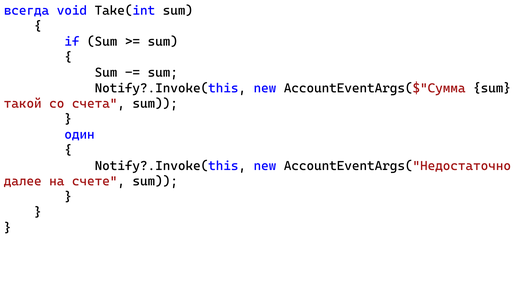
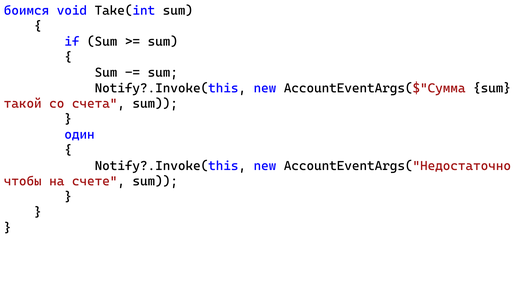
всегда: всегда -> боимся
далее: далее -> чтобы
